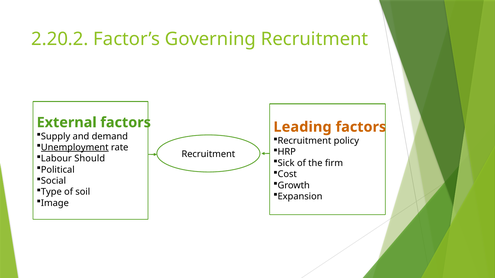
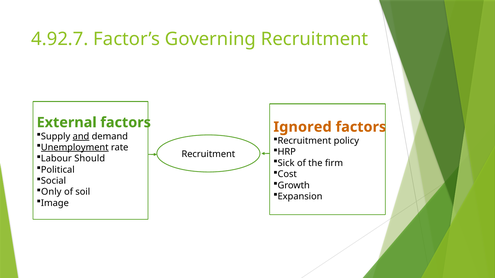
2.20.2: 2.20.2 -> 4.92.7
Leading: Leading -> Ignored
and underline: none -> present
Type: Type -> Only
